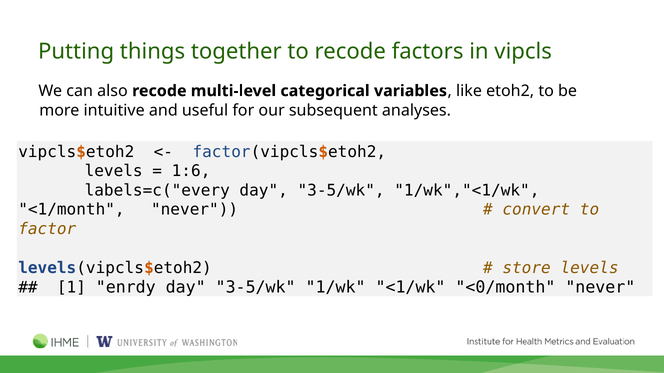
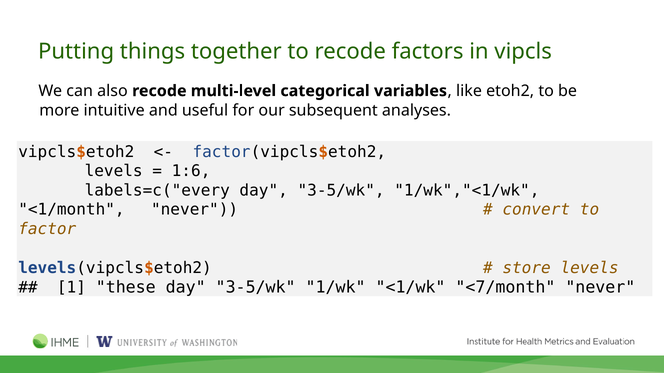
enrdy: enrdy -> these
<0/month: <0/month -> <7/month
